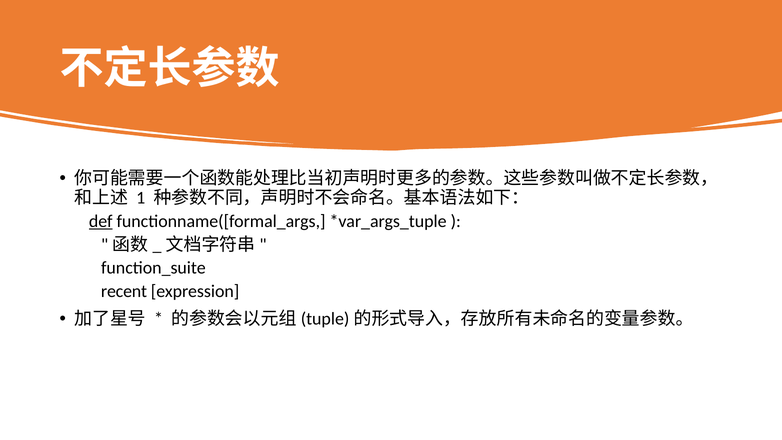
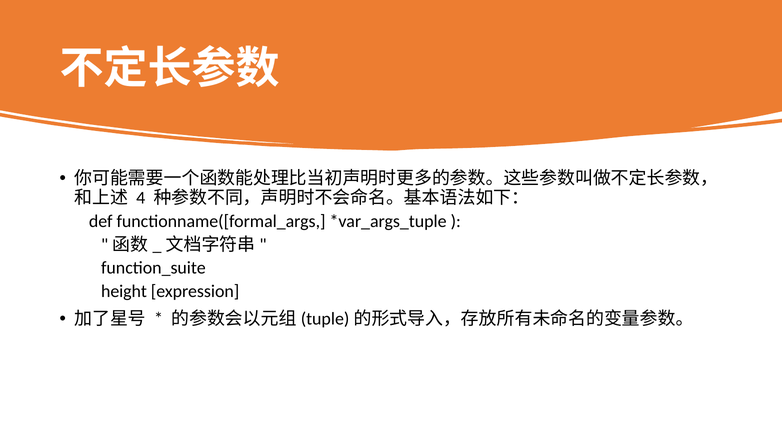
1: 1 -> 4
def underline: present -> none
recent: recent -> height
